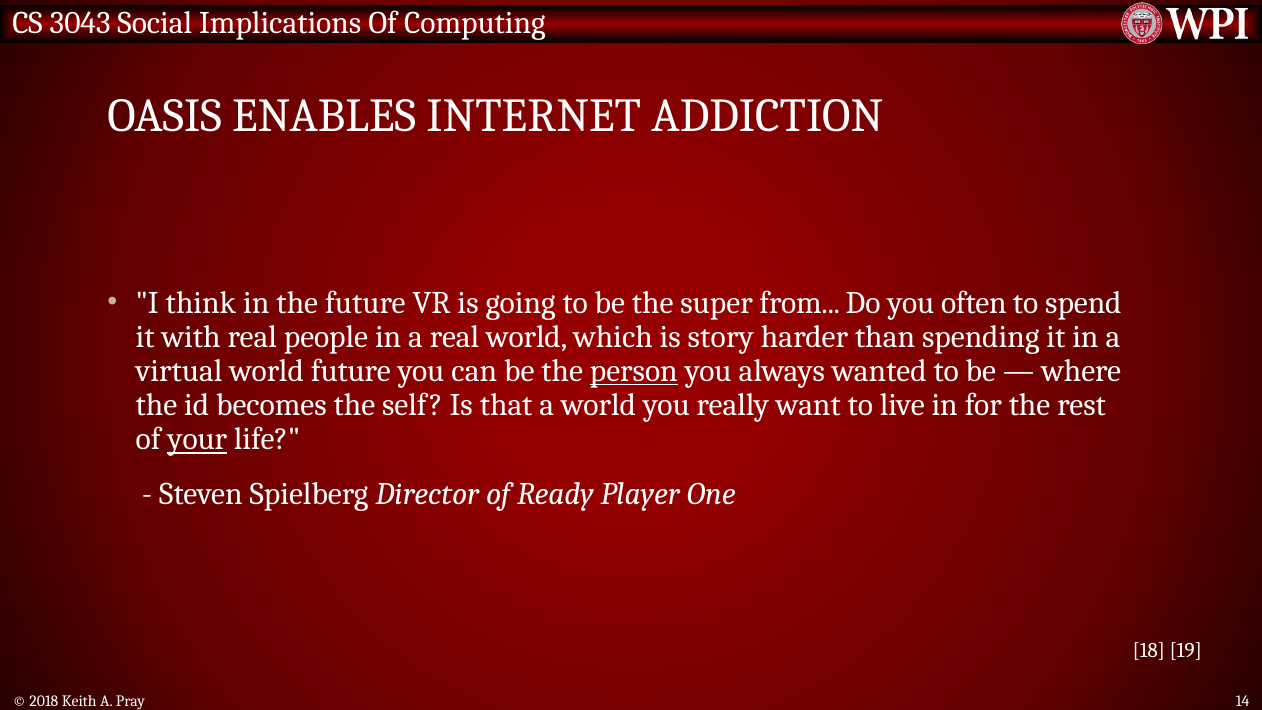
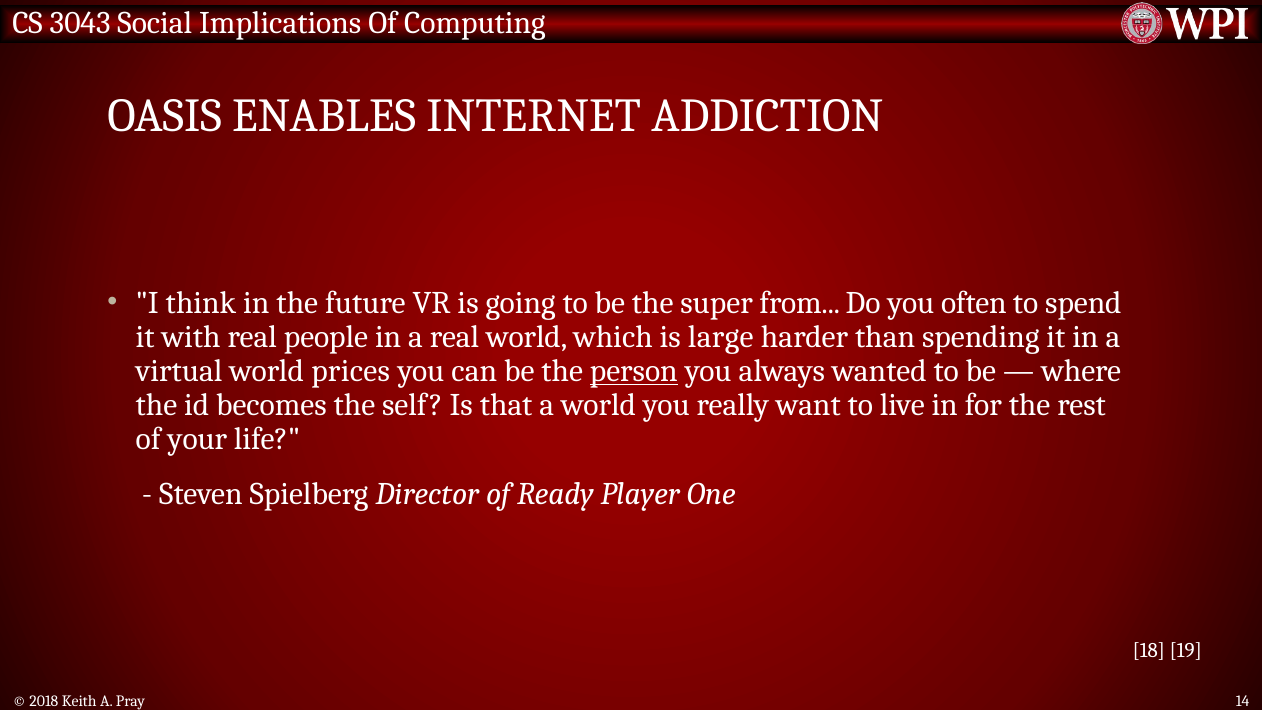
story: story -> large
world future: future -> prices
your underline: present -> none
